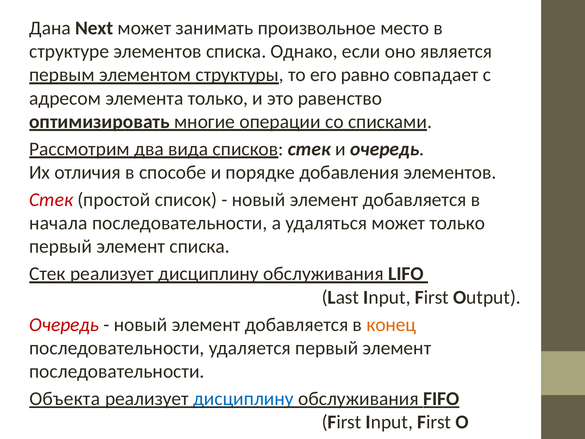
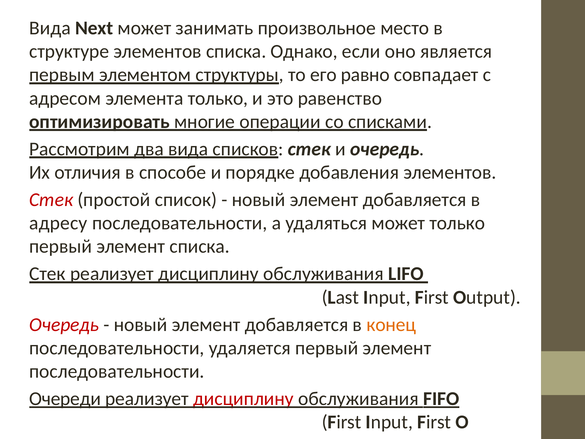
Дана at (50, 28): Дана -> Вида
начала: начала -> адресу
Объекта: Объекта -> Очереди
дисциплину at (243, 398) colour: blue -> red
